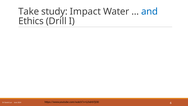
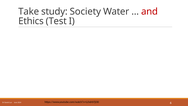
Impact: Impact -> Society
and colour: blue -> red
Drill: Drill -> Test
